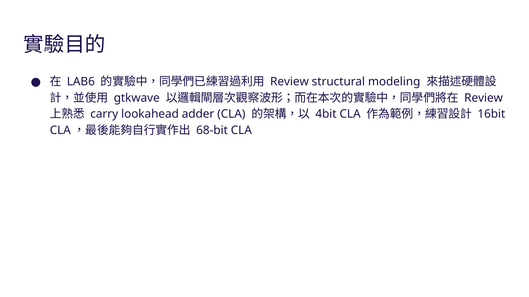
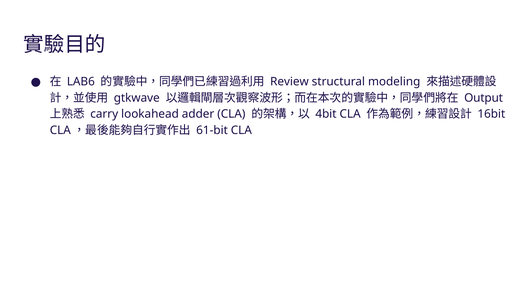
Review at (484, 98): Review -> Output
68-bit: 68-bit -> 61-bit
